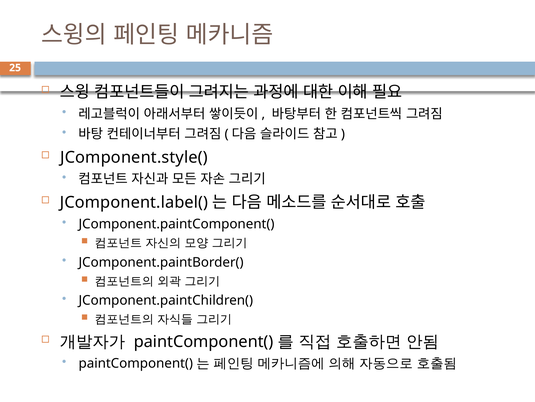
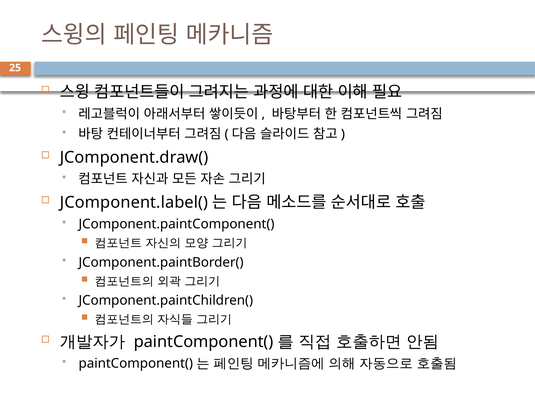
JComponent.style(: JComponent.style( -> JComponent.draw(
